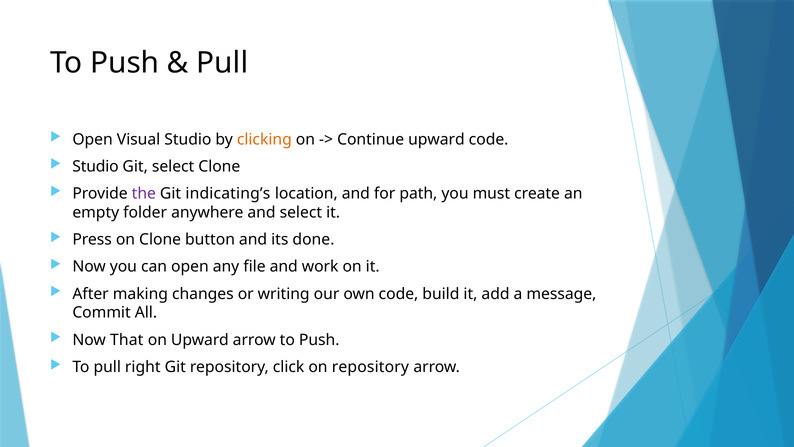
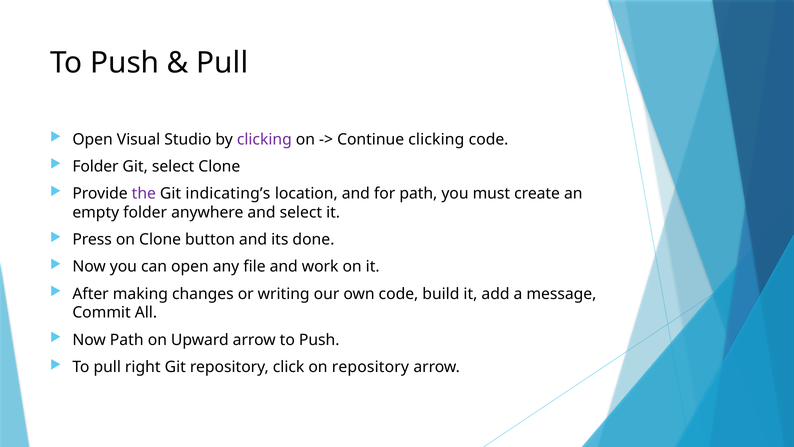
clicking at (264, 139) colour: orange -> purple
Continue upward: upward -> clicking
Studio at (96, 166): Studio -> Folder
Now That: That -> Path
